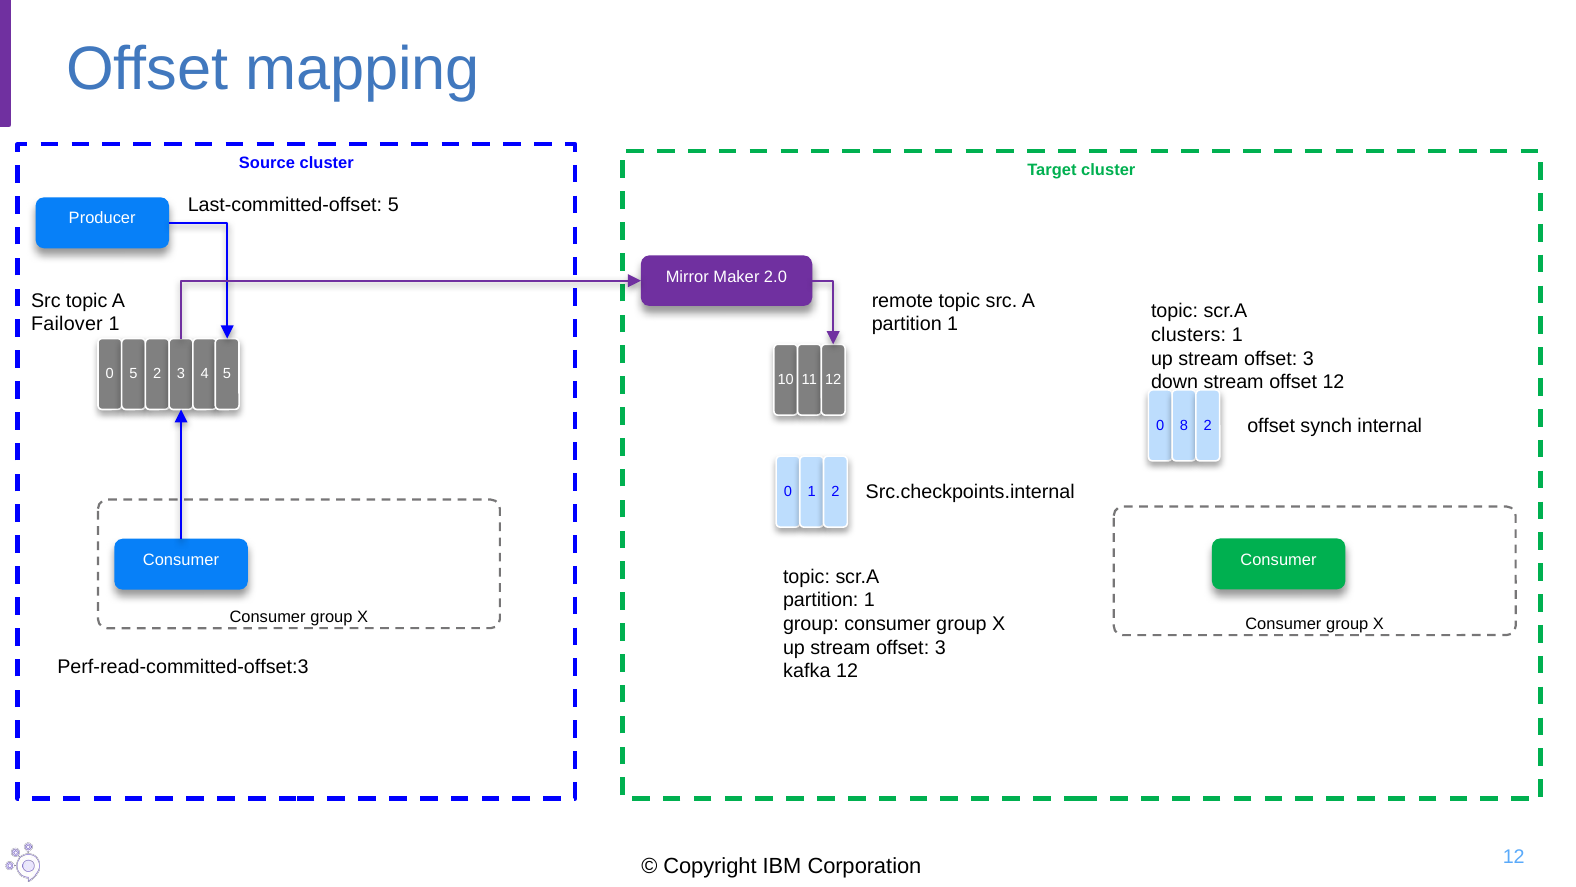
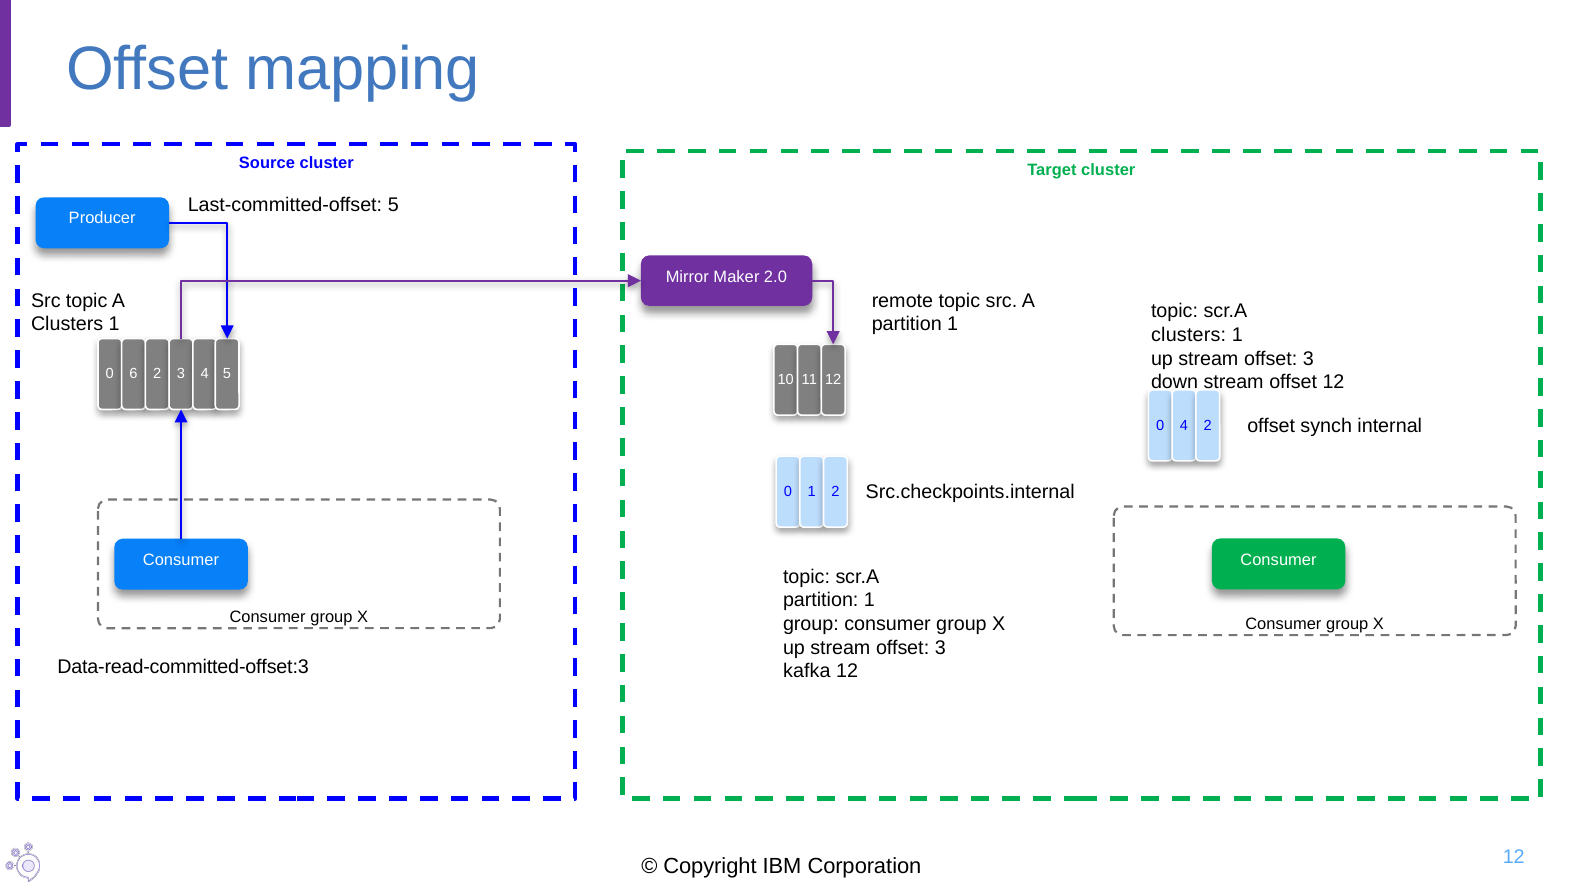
Failover at (67, 324): Failover -> Clusters
0 5: 5 -> 6
0 8: 8 -> 4
Perf-read-committed-offset:3: Perf-read-committed-offset:3 -> Data-read-committed-offset:3
